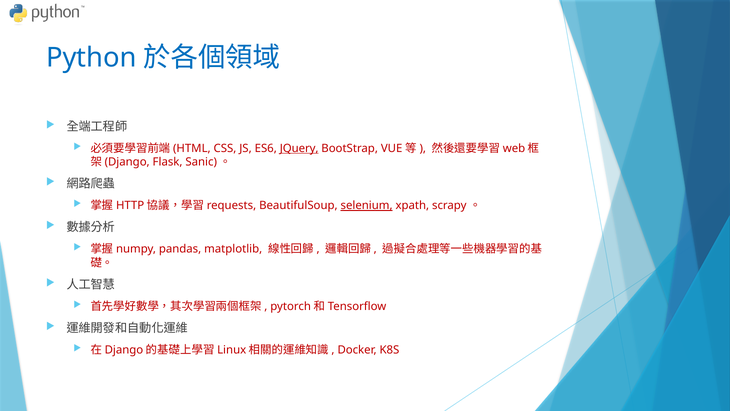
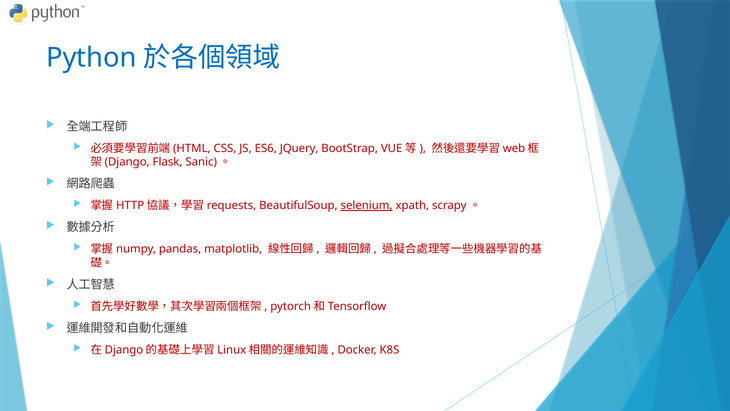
JQuery underline: present -> none
